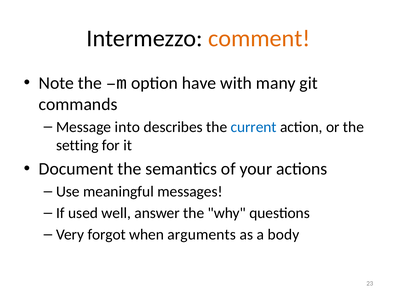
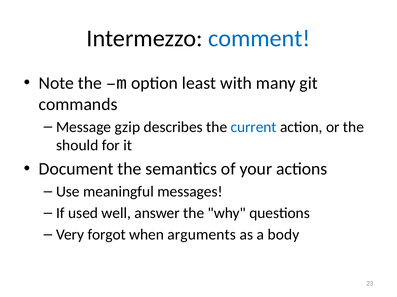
comment colour: orange -> blue
have: have -> least
into: into -> gzip
setting: setting -> should
